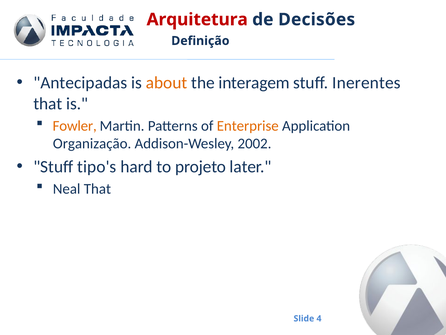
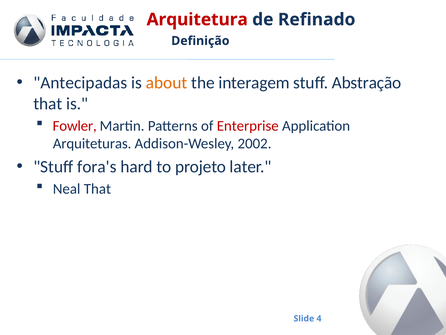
Decisões: Decisões -> Refinado
Inerentes: Inerentes -> Abstração
Fowler colour: orange -> red
Enterprise colour: orange -> red
Organização: Organização -> Arquiteturas
tipo's: tipo's -> fora's
